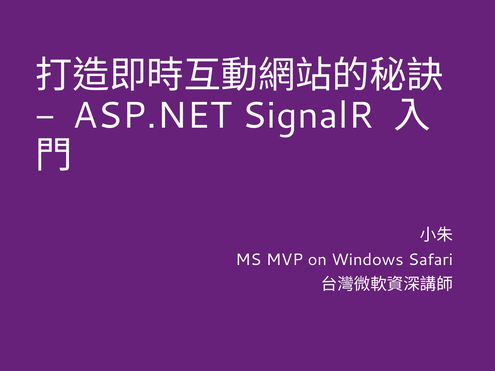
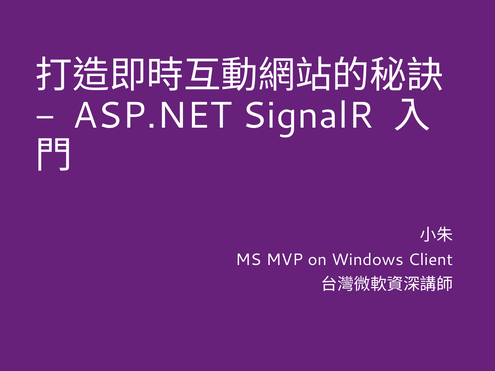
Safari: Safari -> Client
